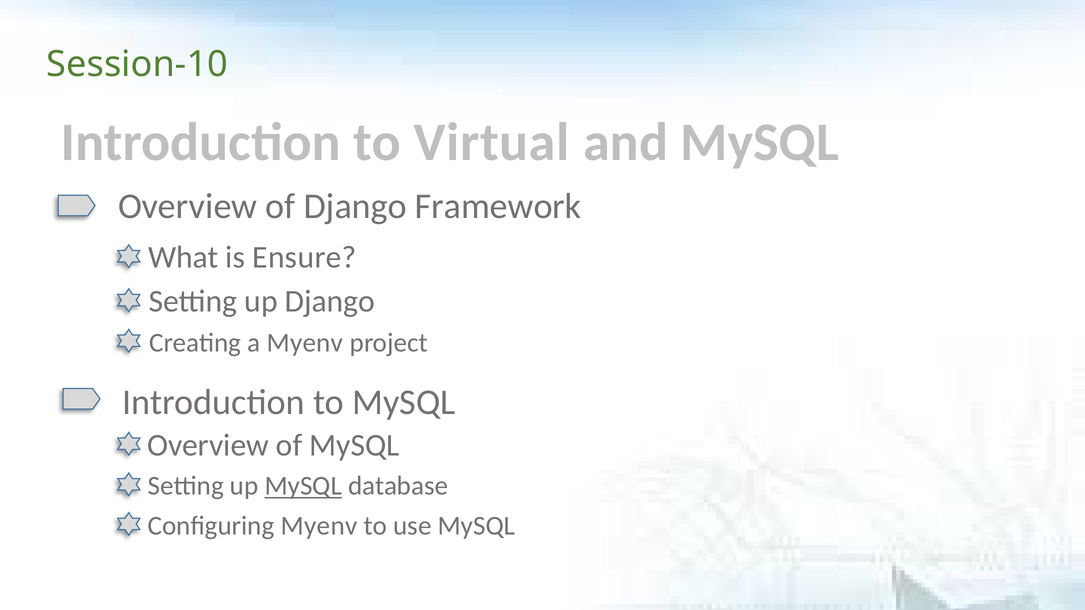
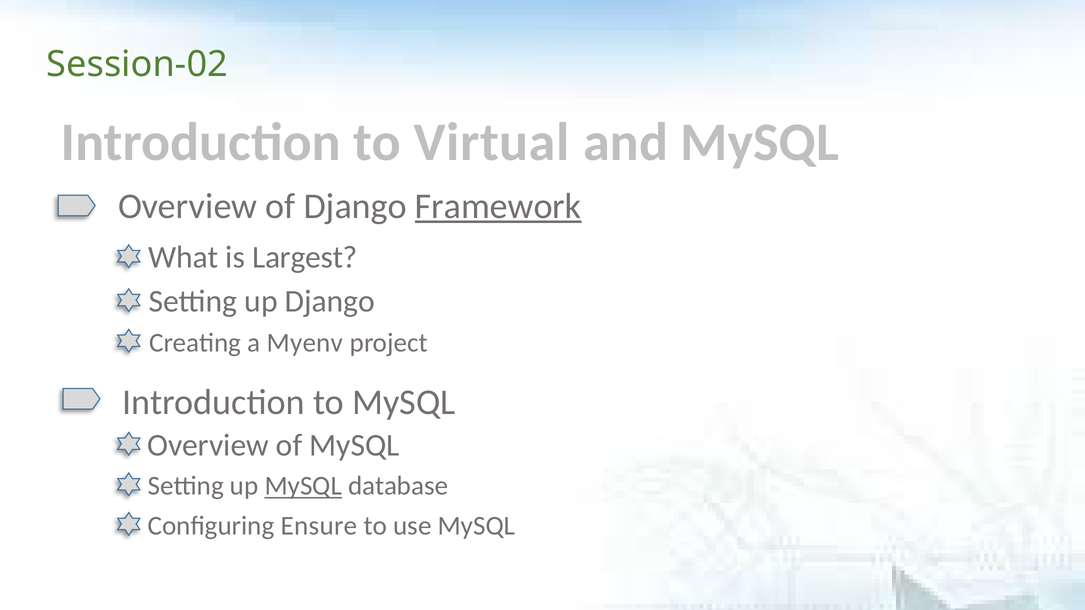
Session-10: Session-10 -> Session-02
Framework underline: none -> present
Ensure: Ensure -> Largest
Configuring Myenv: Myenv -> Ensure
